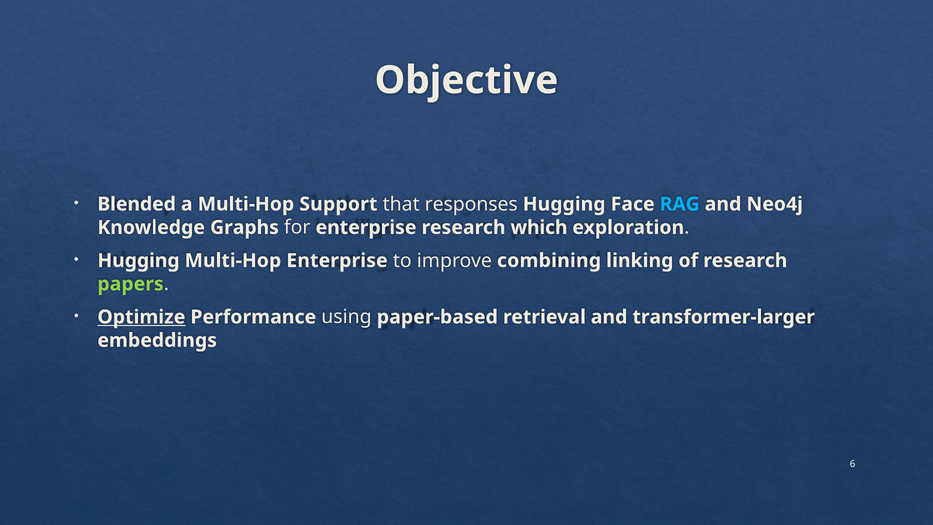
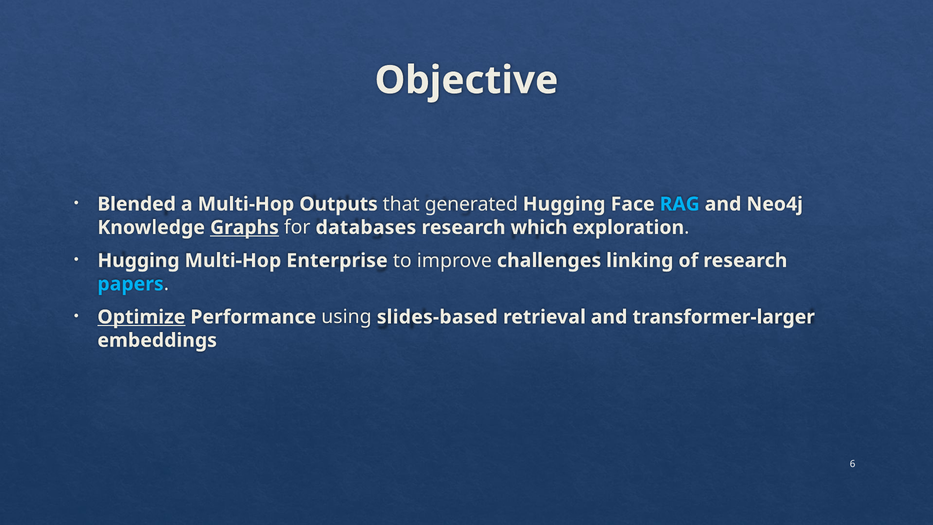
Support: Support -> Outputs
responses: responses -> generated
Graphs underline: none -> present
for enterprise: enterprise -> databases
combining: combining -> challenges
papers colour: light green -> light blue
paper-based: paper-based -> slides-based
